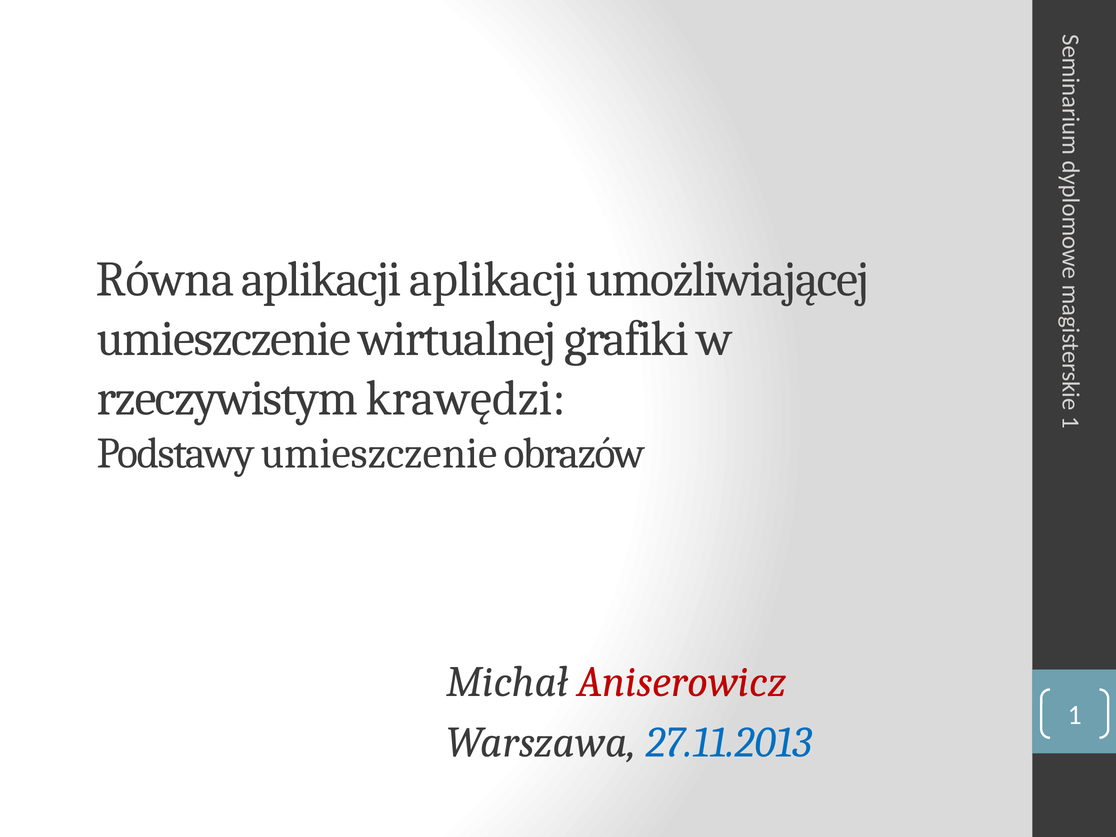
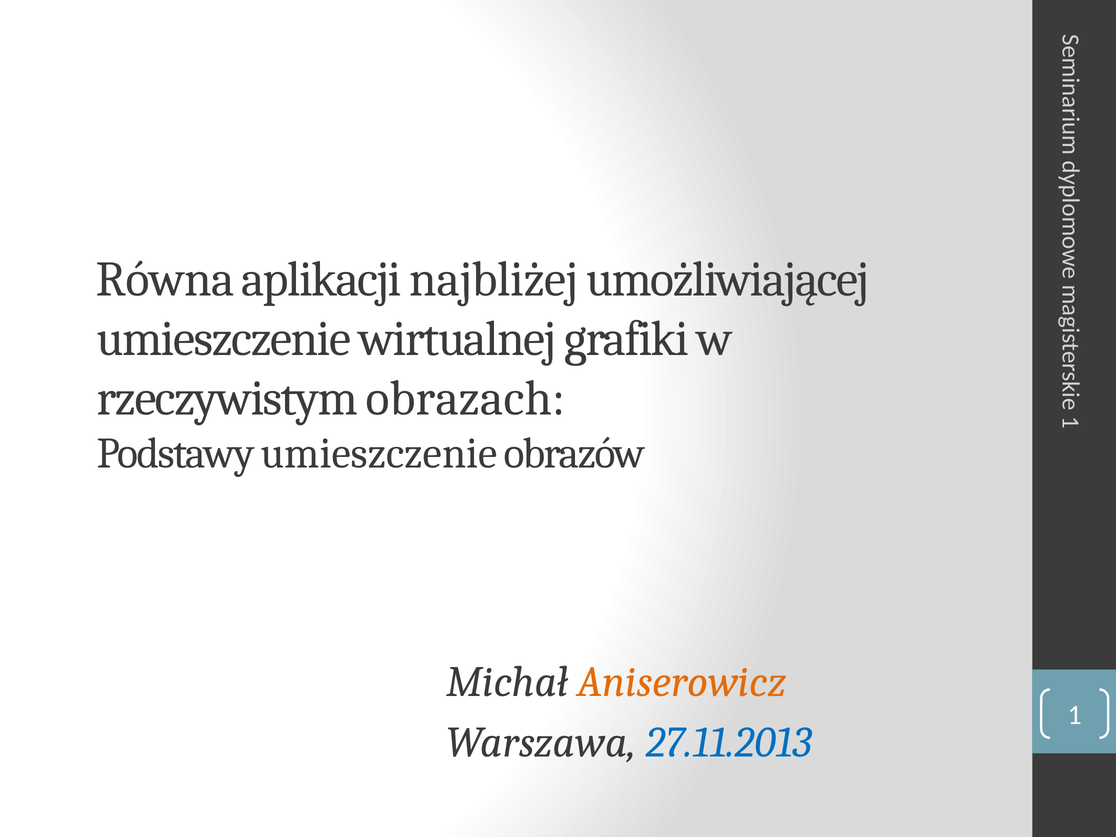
aplikacji aplikacji: aplikacji -> najbliżej
krawędzi: krawędzi -> obrazach
Aniserowicz colour: red -> orange
